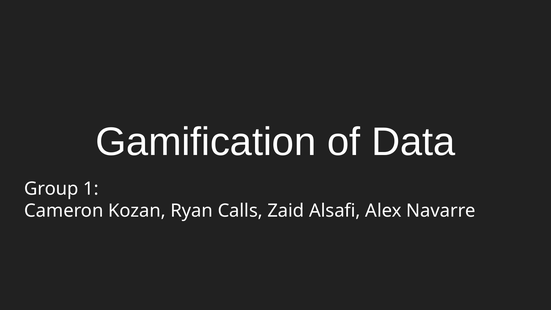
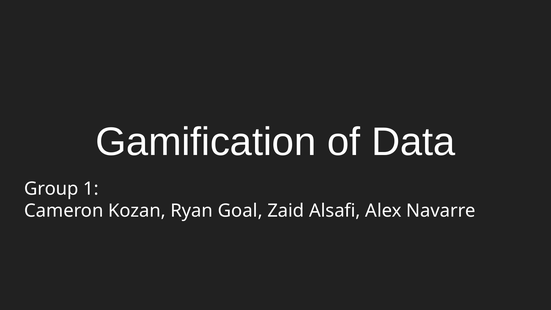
Calls at (240, 211): Calls -> Goal
